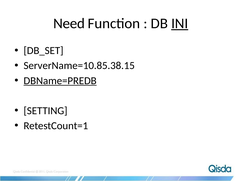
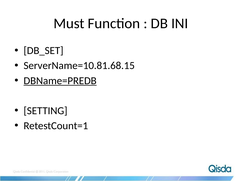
Need: Need -> Must
INI underline: present -> none
ServerName=10.85.38.15: ServerName=10.85.38.15 -> ServerName=10.81.68.15
